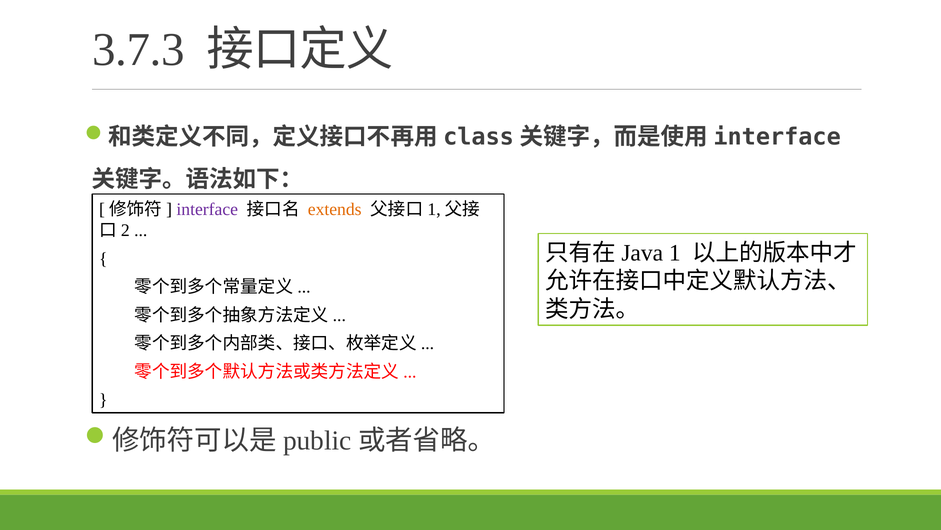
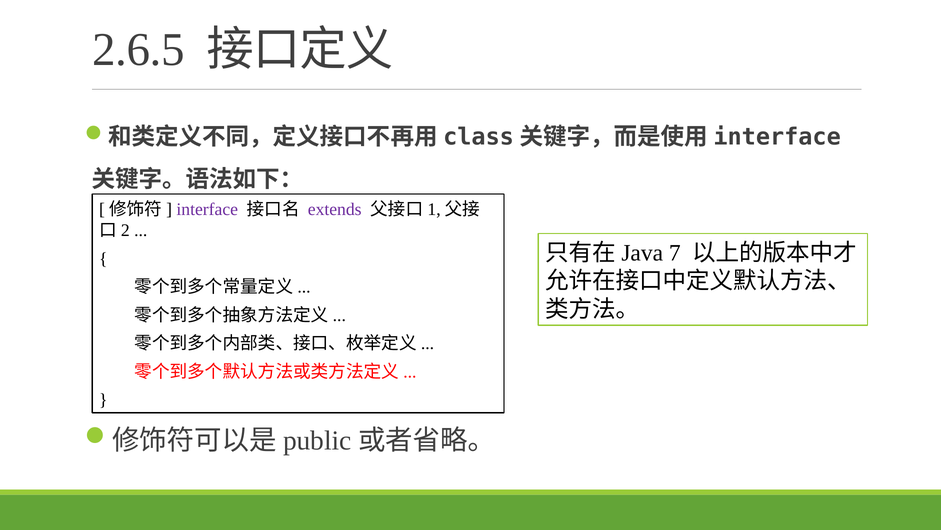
3.7.3: 3.7.3 -> 2.6.5
extends colour: orange -> purple
1: 1 -> 7
